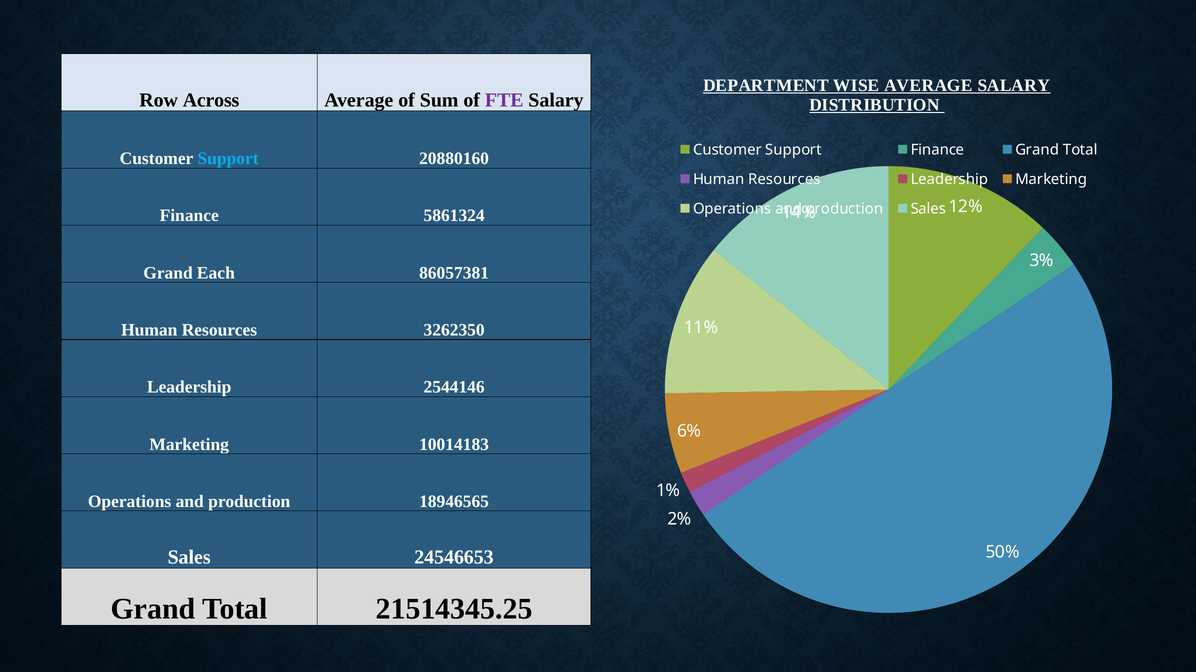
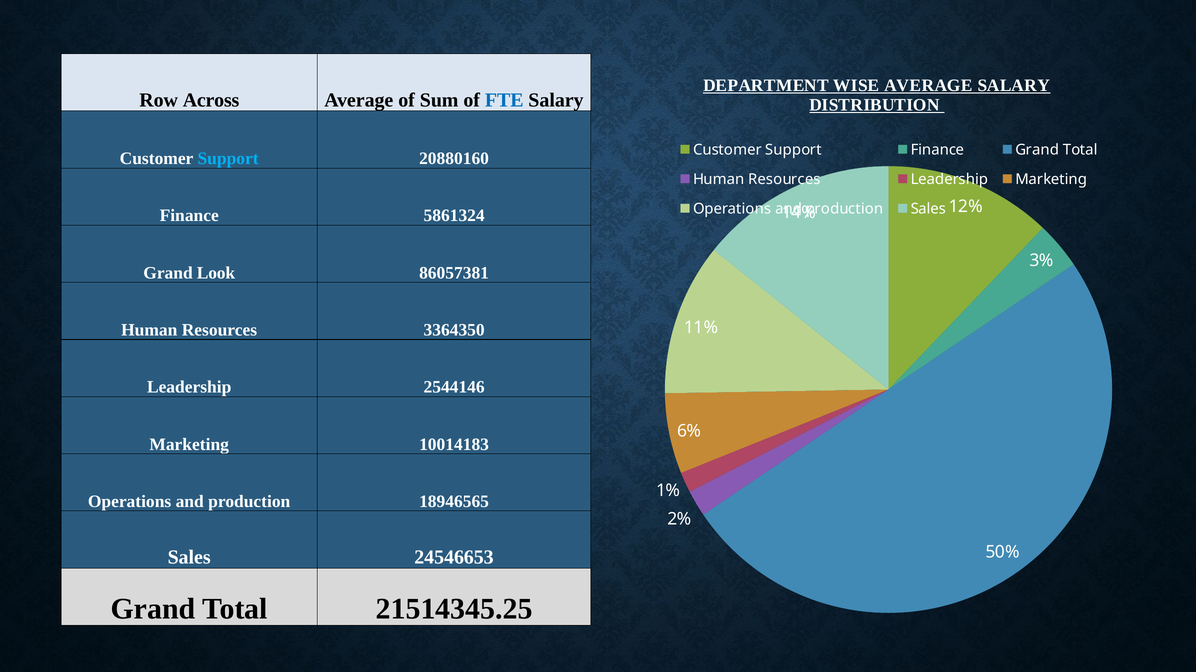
FTE colour: purple -> blue
Each: Each -> Look
3262350: 3262350 -> 3364350
